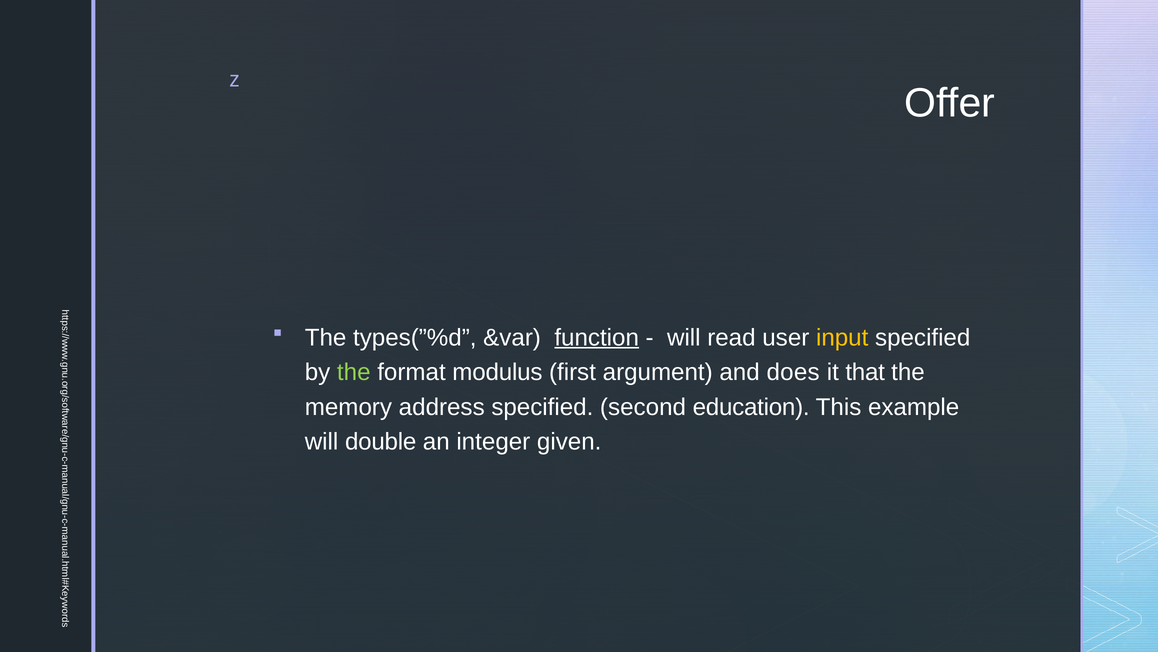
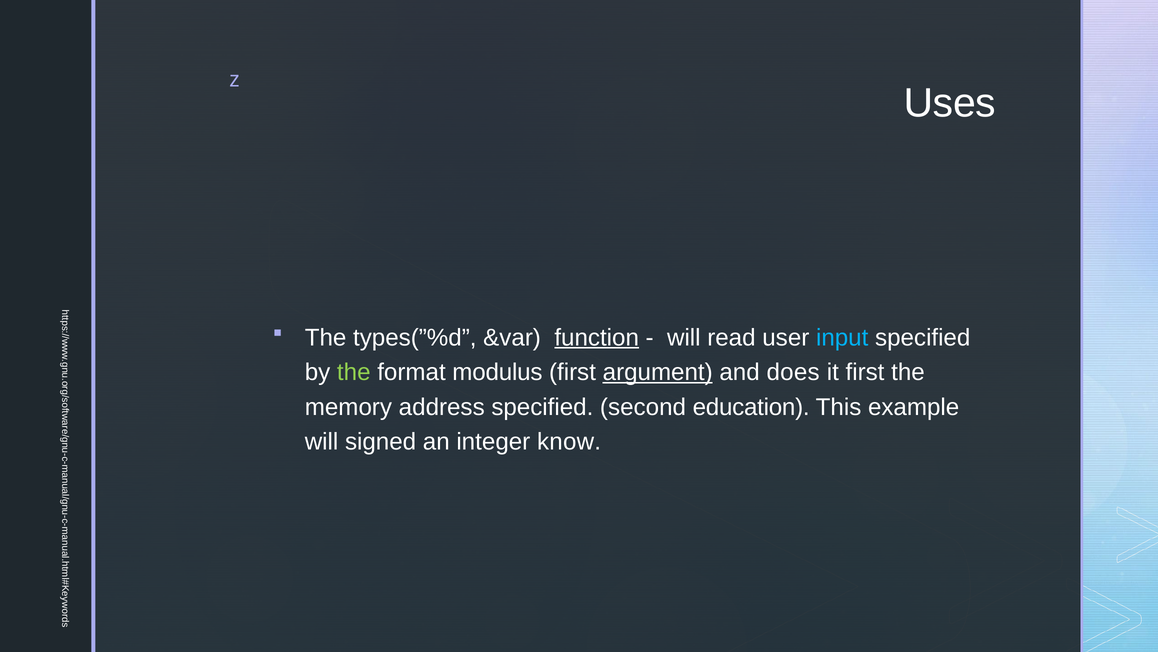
Offer: Offer -> Uses
input colour: yellow -> light blue
argument underline: none -> present
it that: that -> first
double: double -> signed
given: given -> know
